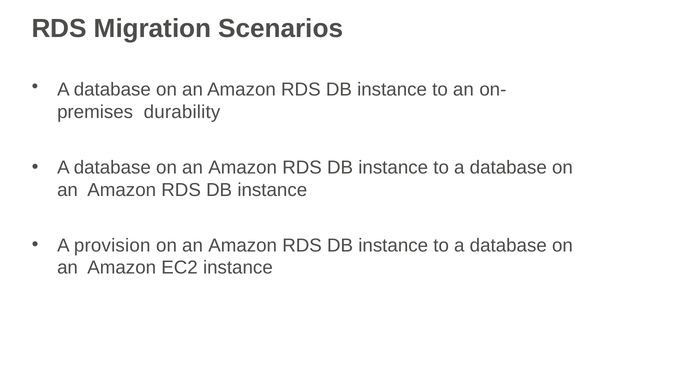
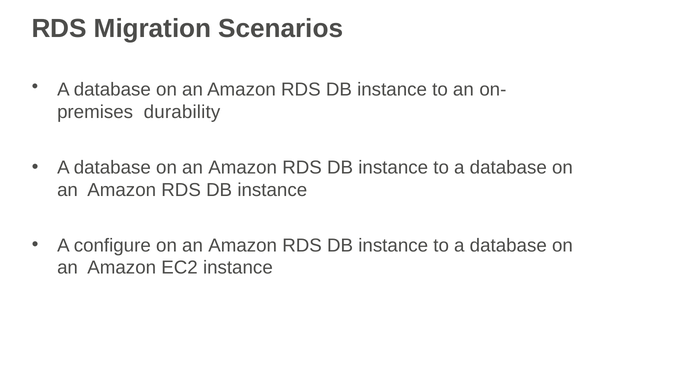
provision: provision -> configure
